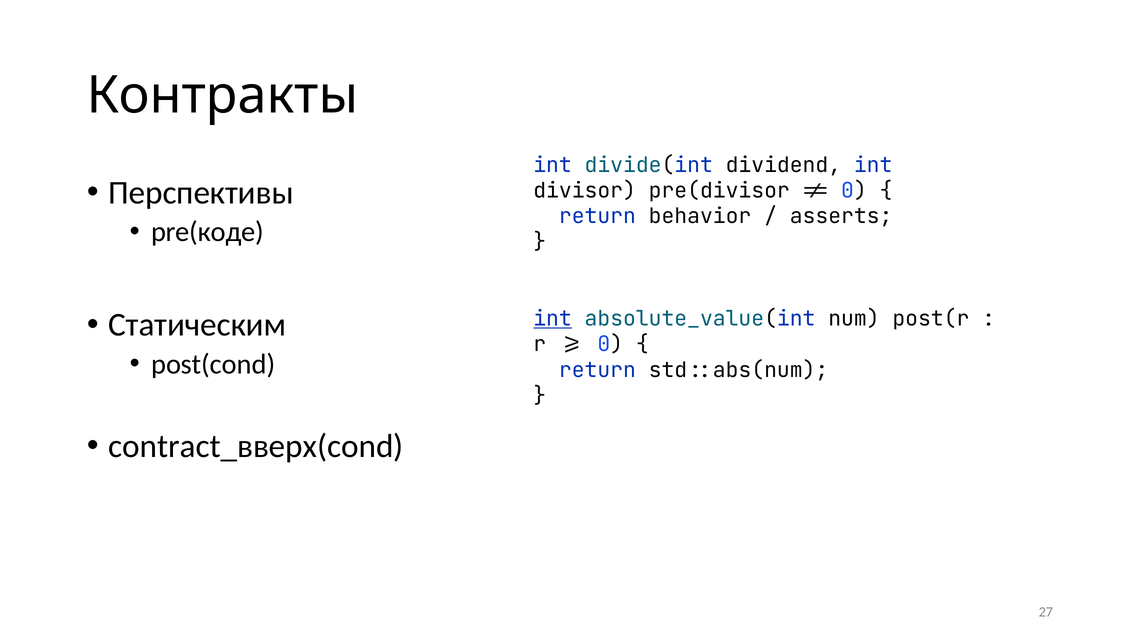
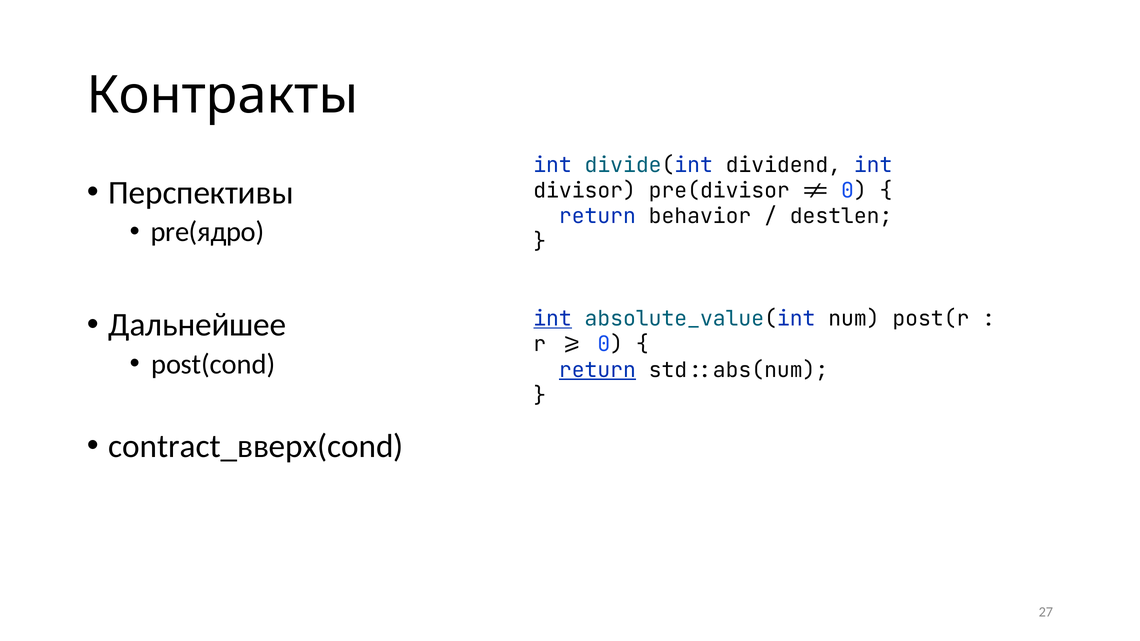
asserts: asserts -> destlen
pre(коде: pre(коде -> pre(ядро
Статическим: Статическим -> Дальнейшее
return at (597, 370) underline: none -> present
